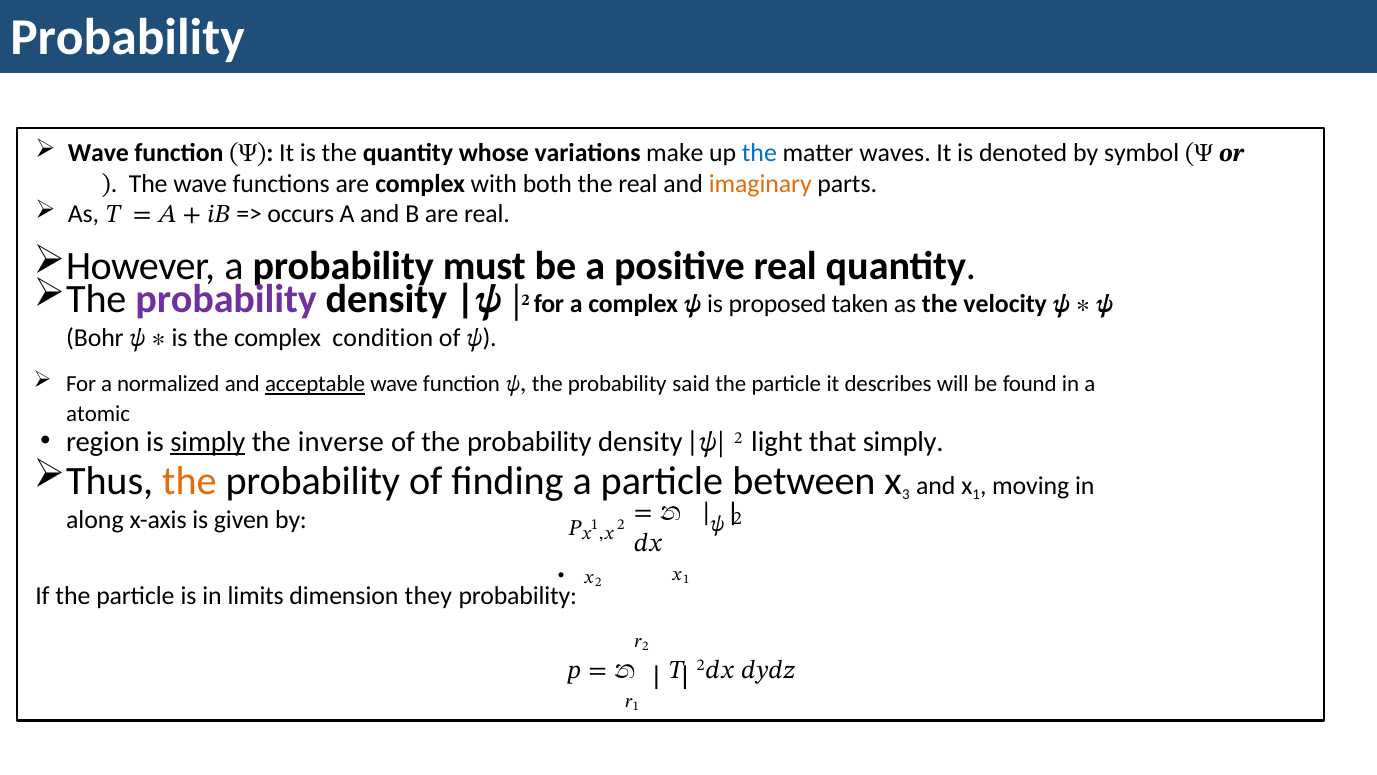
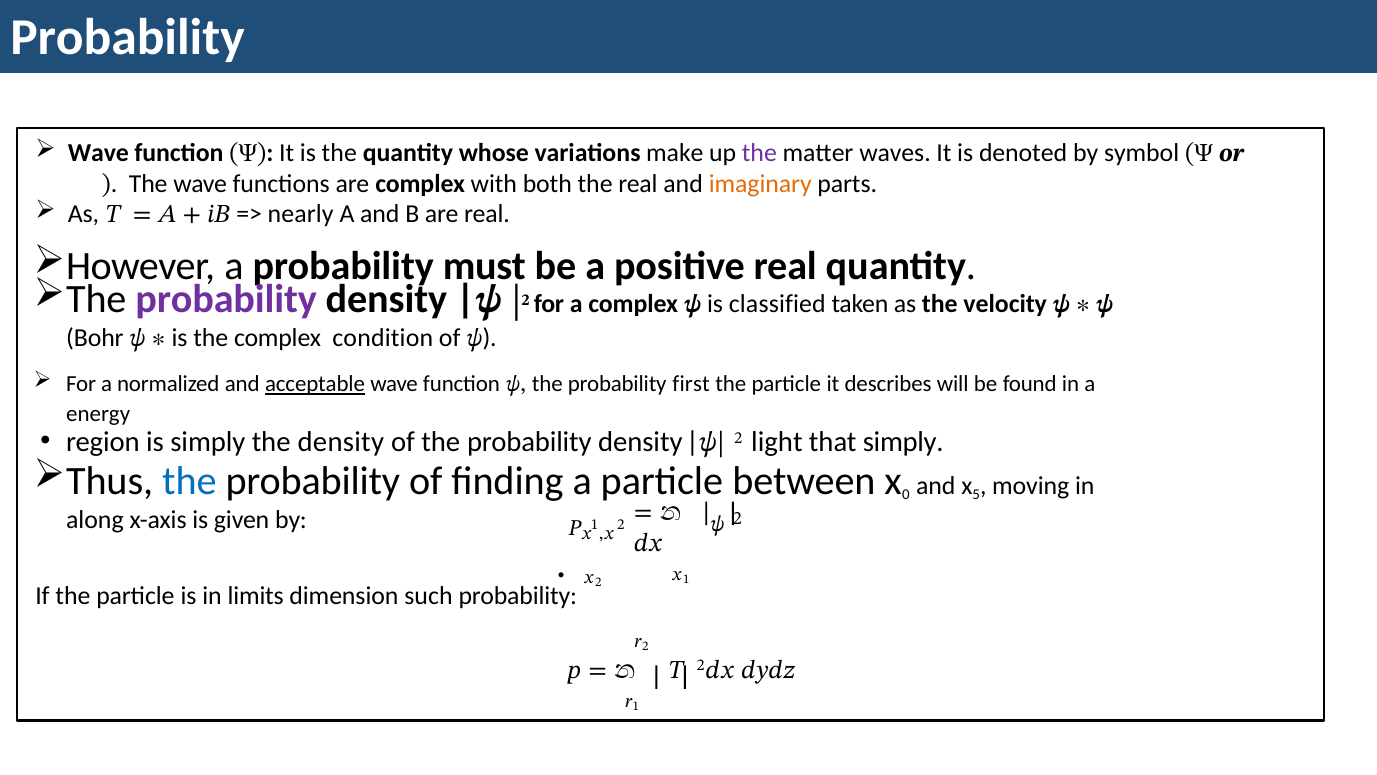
the at (759, 153) colour: blue -> purple
occurs: occurs -> nearly
proposed: proposed -> classified
said: said -> first
atomic: atomic -> energy
simply at (208, 442) underline: present -> none
the inverse: inverse -> density
the at (189, 481) colour: orange -> blue
3: 3 -> 0
1 at (976, 494): 1 -> 5
they: they -> such
